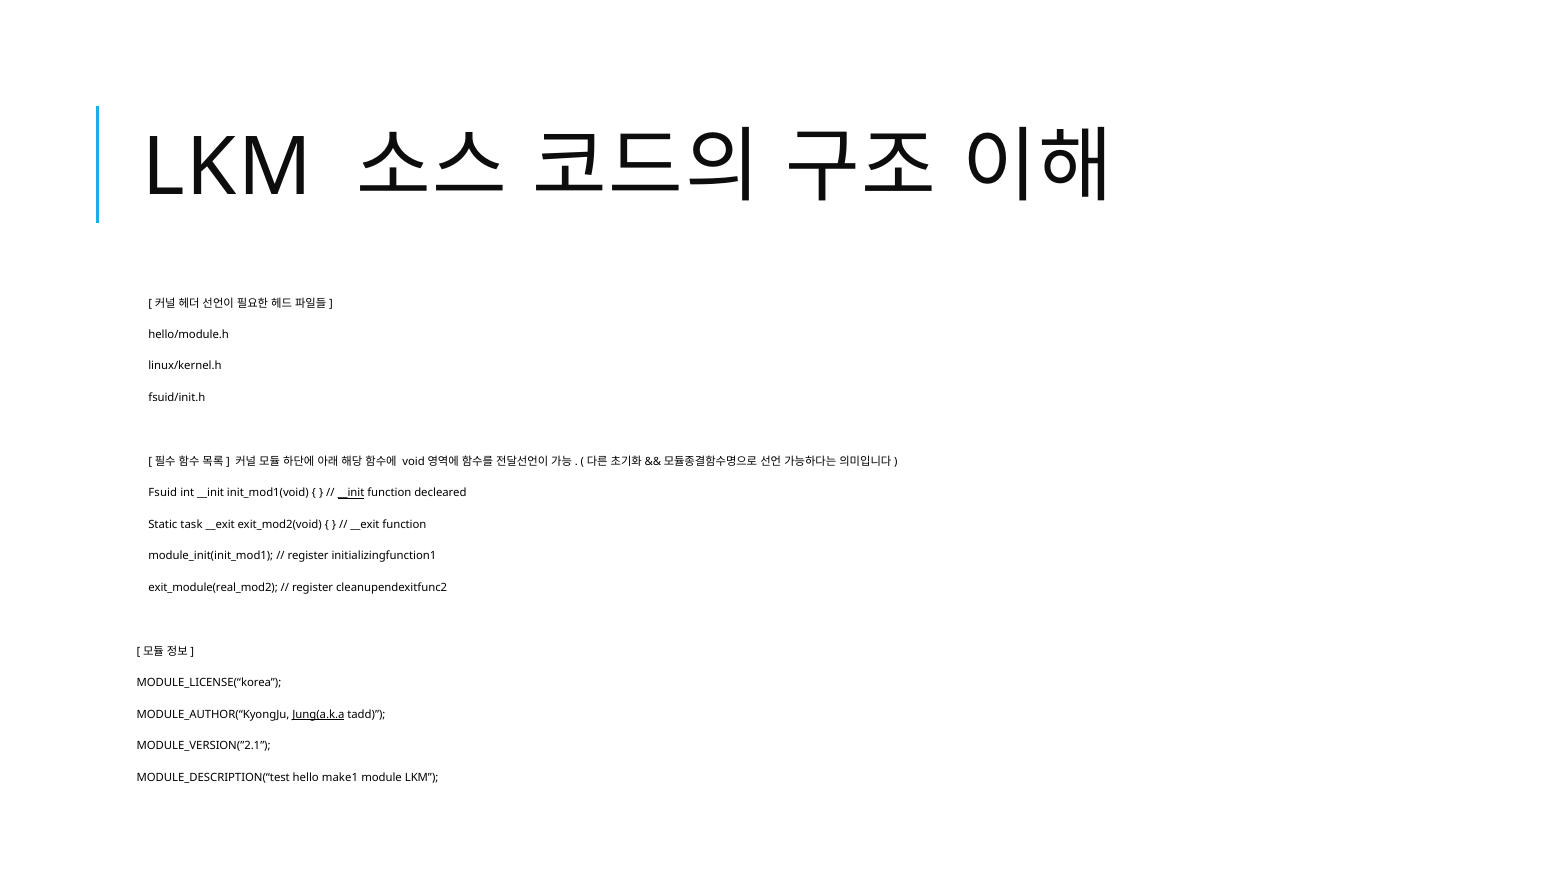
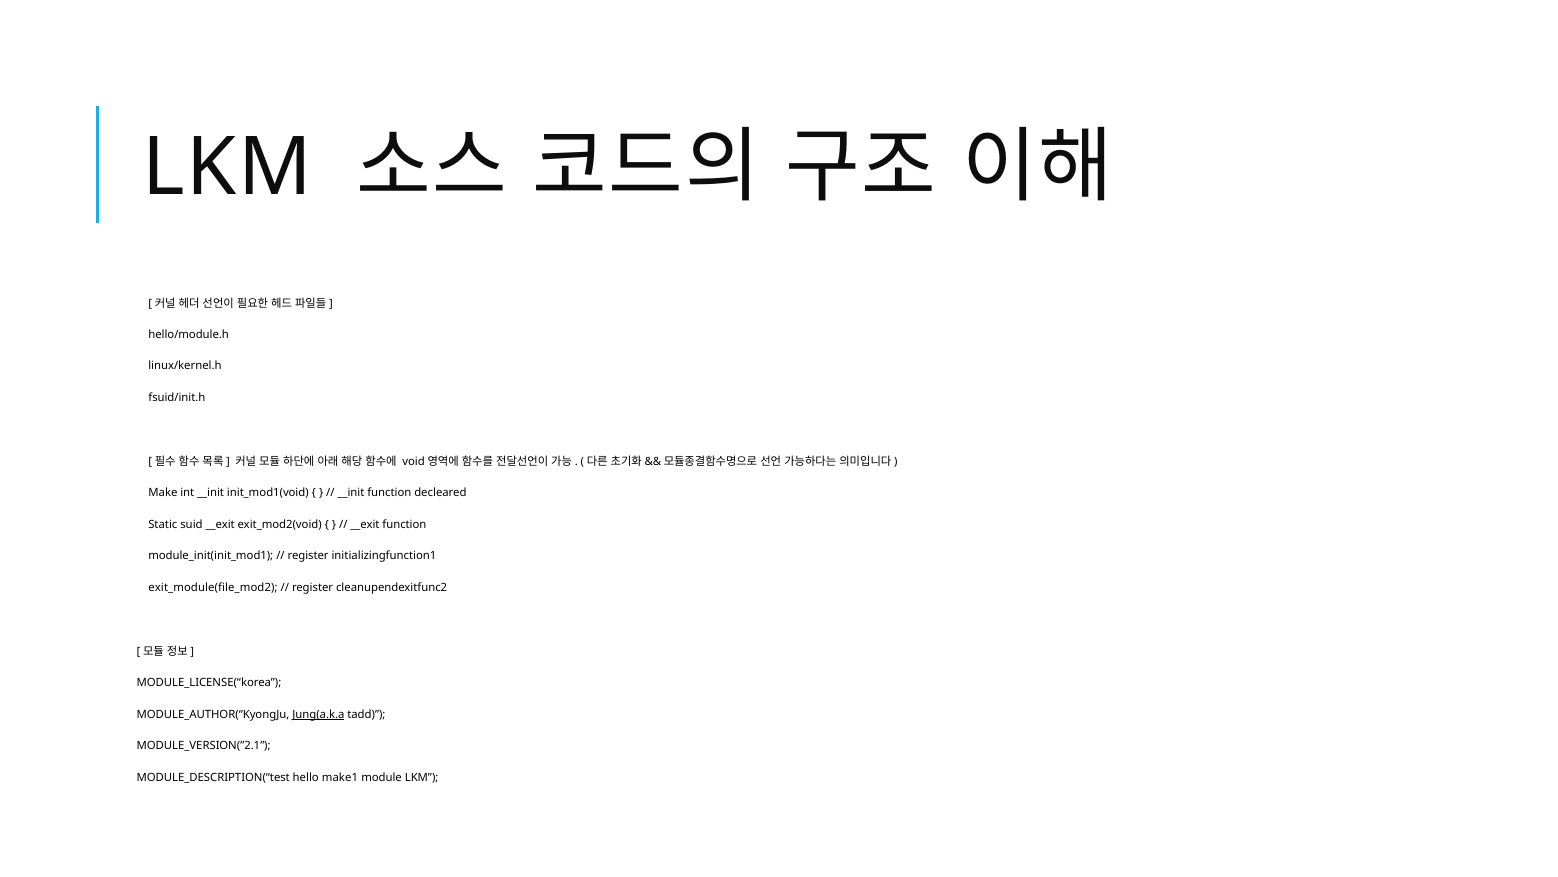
Fsuid: Fsuid -> Make
__init at (351, 493) underline: present -> none
task: task -> suid
exit_module(real_mod2: exit_module(real_mod2 -> exit_module(file_mod2
